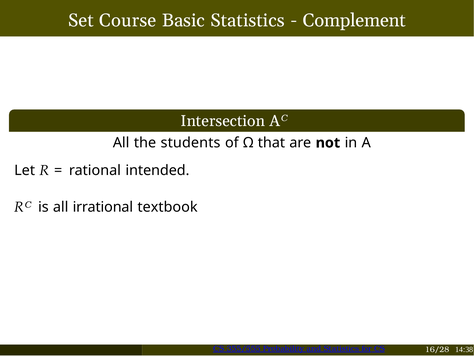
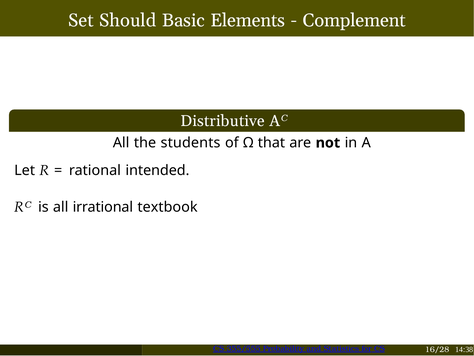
Course: Course -> Should
Basic Statistics: Statistics -> Elements
Intersection: Intersection -> Distributive
